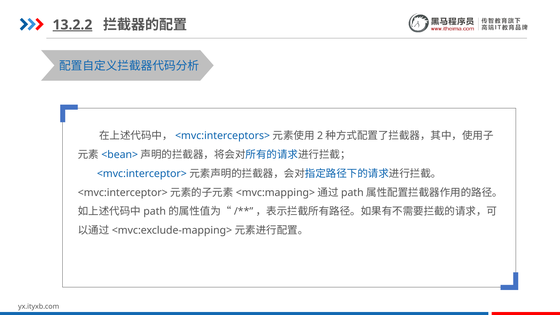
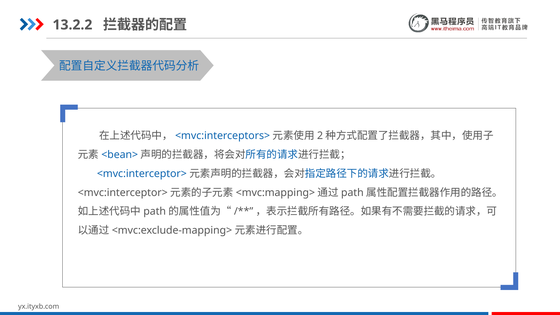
13.2.2 underline: present -> none
